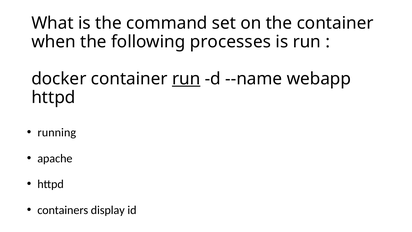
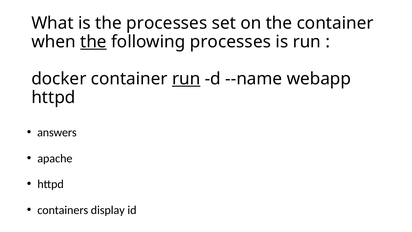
the command: command -> processes
the at (93, 42) underline: none -> present
running: running -> answers
